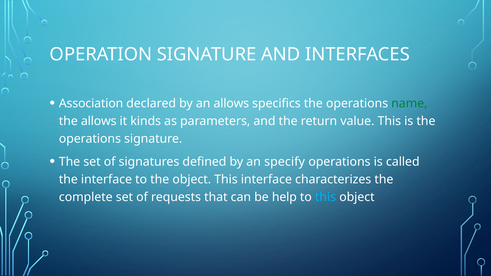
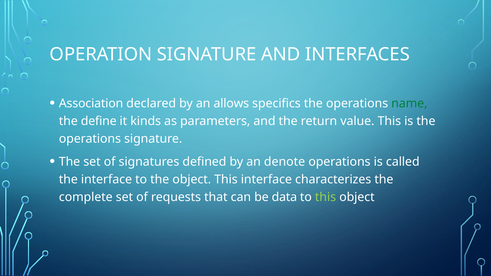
the allows: allows -> define
specify: specify -> denote
help: help -> data
this at (326, 197) colour: light blue -> light green
